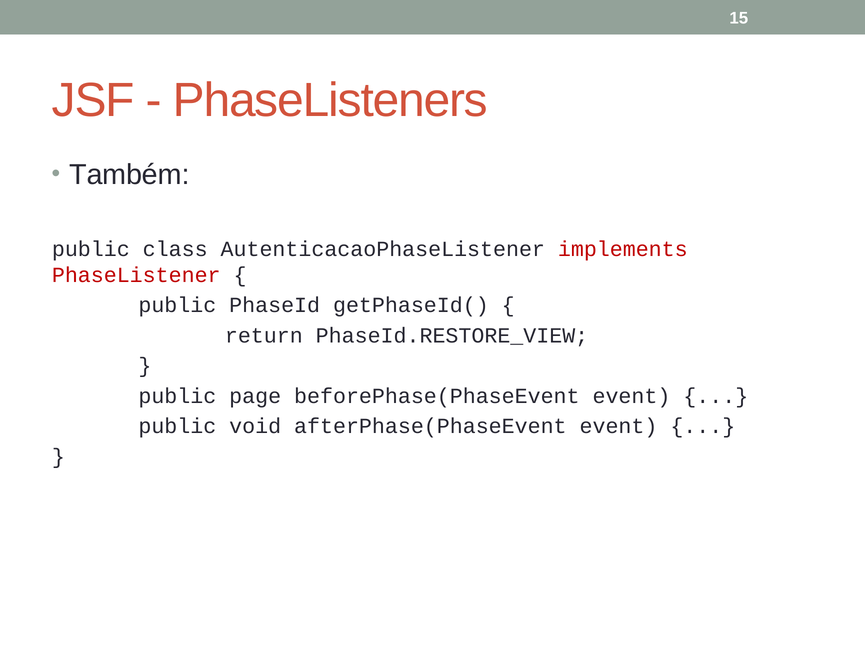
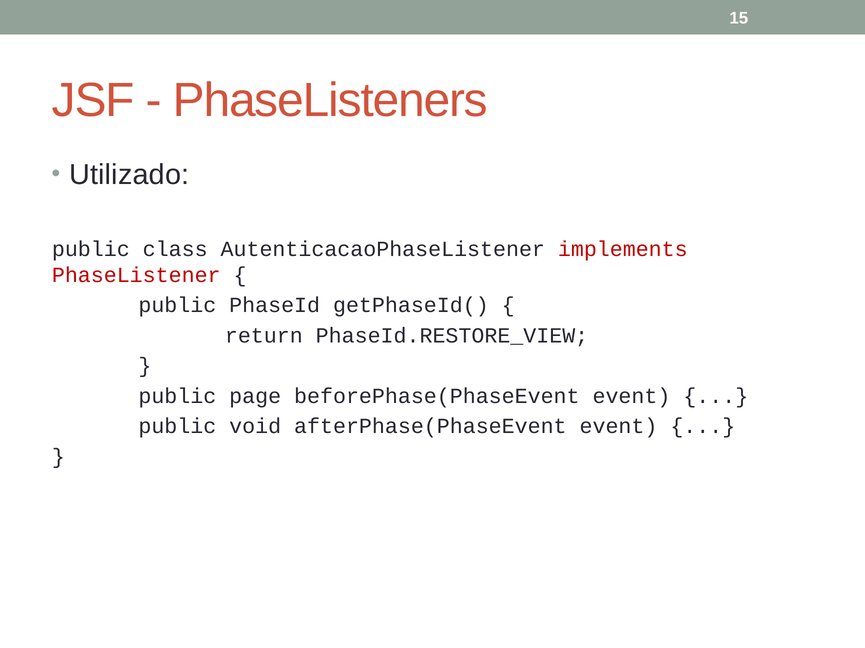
Também: Também -> Utilizado
